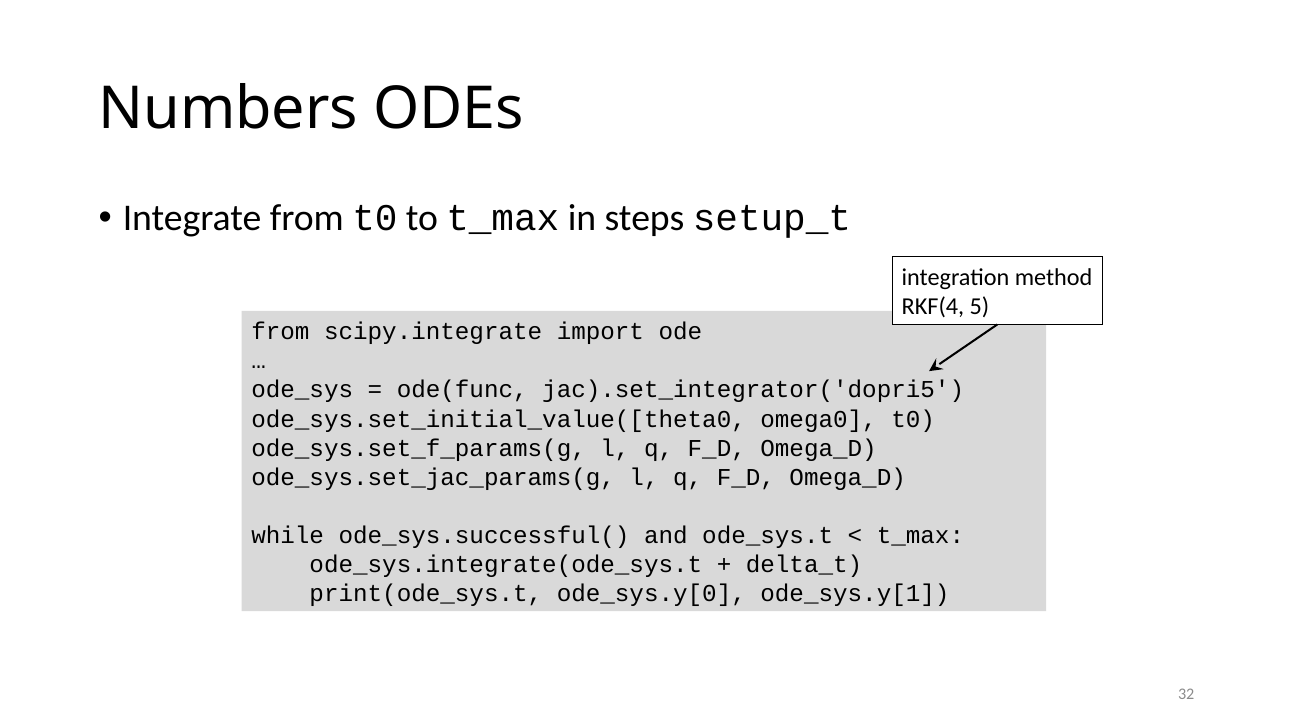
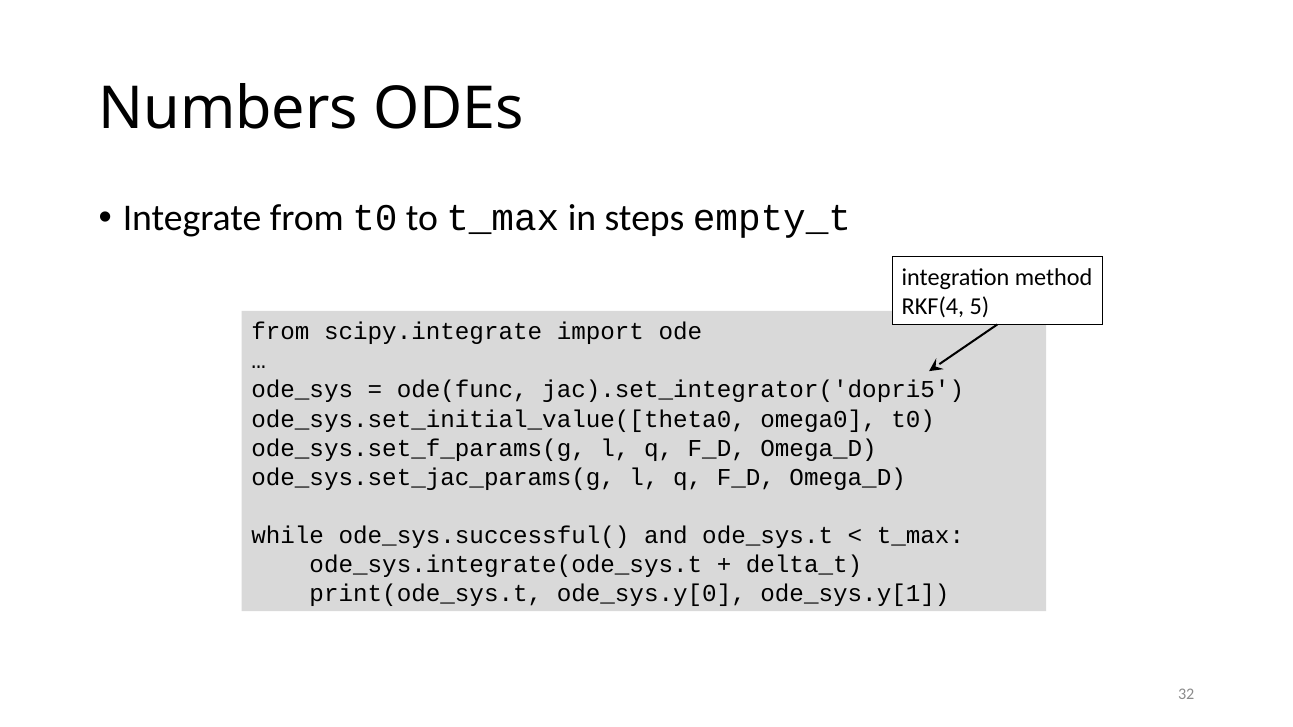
setup_t: setup_t -> empty_t
